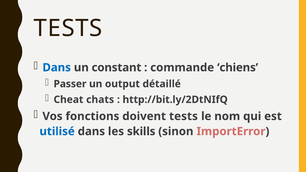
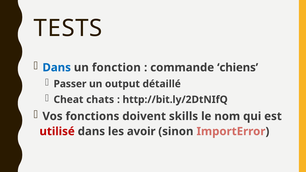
constant: constant -> fonction
doivent tests: tests -> skills
utilisé colour: blue -> red
skills: skills -> avoir
